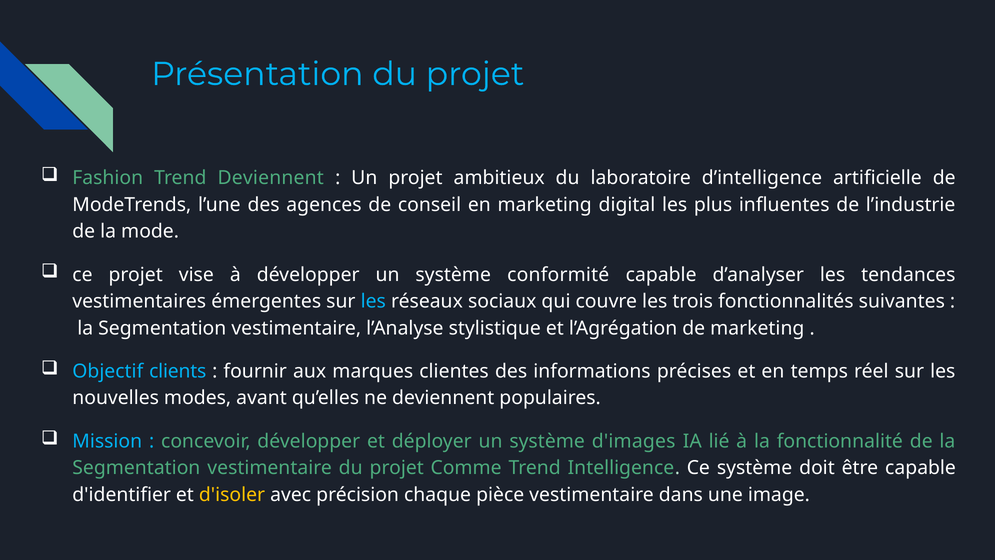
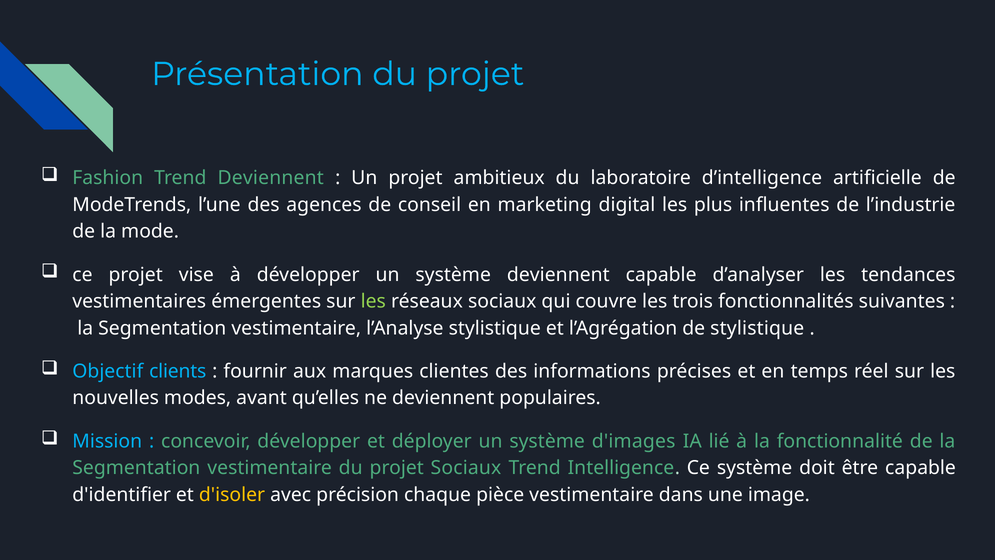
système conformité: conformité -> deviennent
les at (373, 301) colour: light blue -> light green
de marketing: marketing -> stylistique
projet Comme: Comme -> Sociaux
